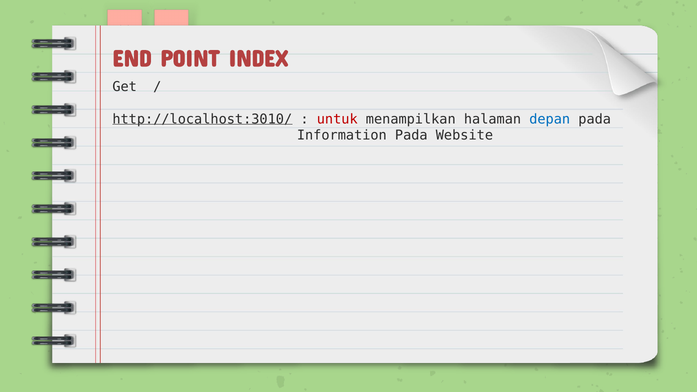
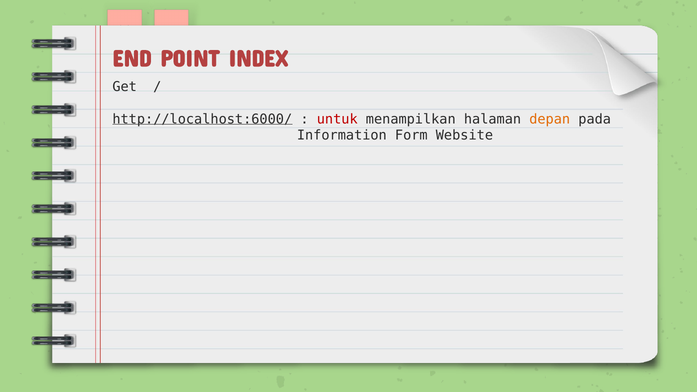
http://localhost:3010/: http://localhost:3010/ -> http://localhost:6000/
depan colour: blue -> orange
Information Pada: Pada -> Form
